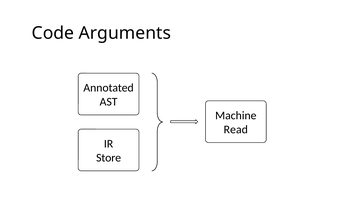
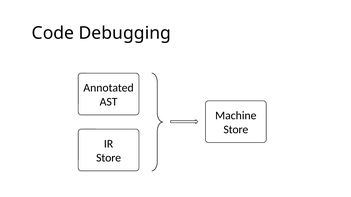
Arguments: Arguments -> Debugging
Read at (236, 130): Read -> Store
